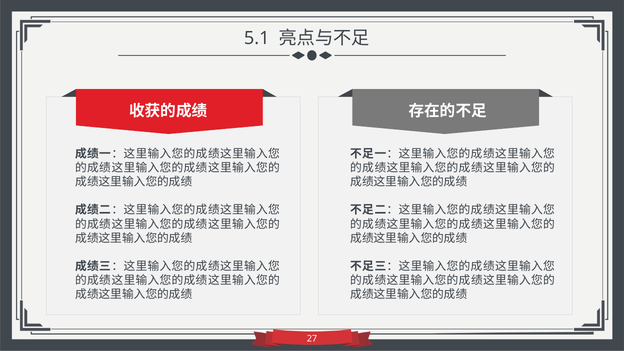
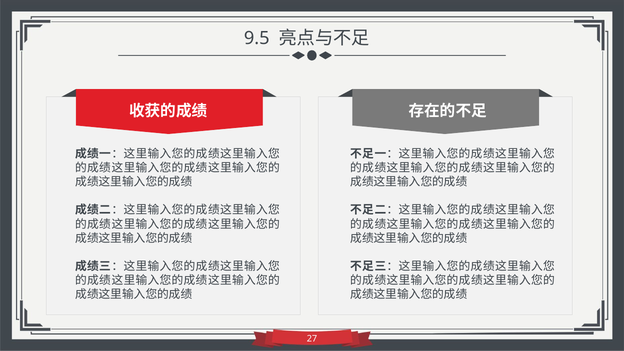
5.1: 5.1 -> 9.5
